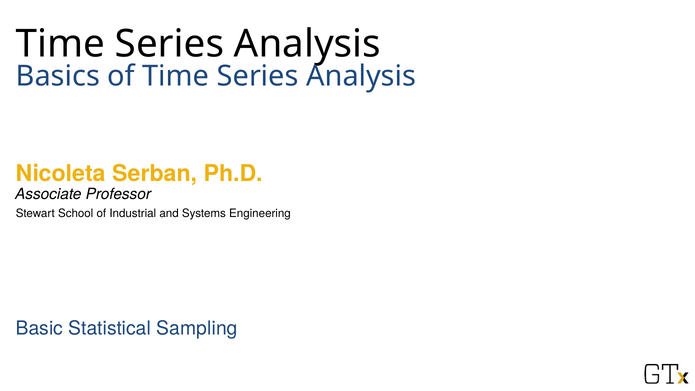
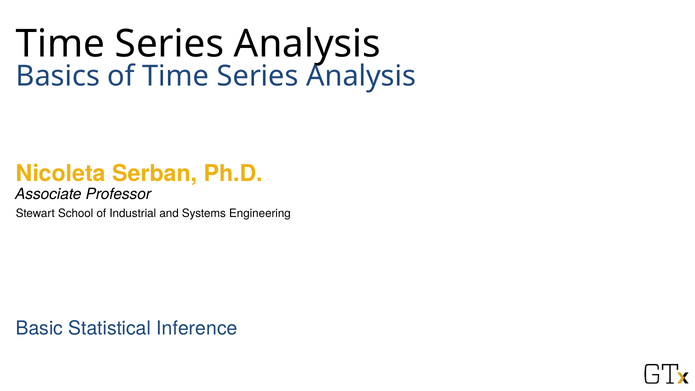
Sampling: Sampling -> Inference
